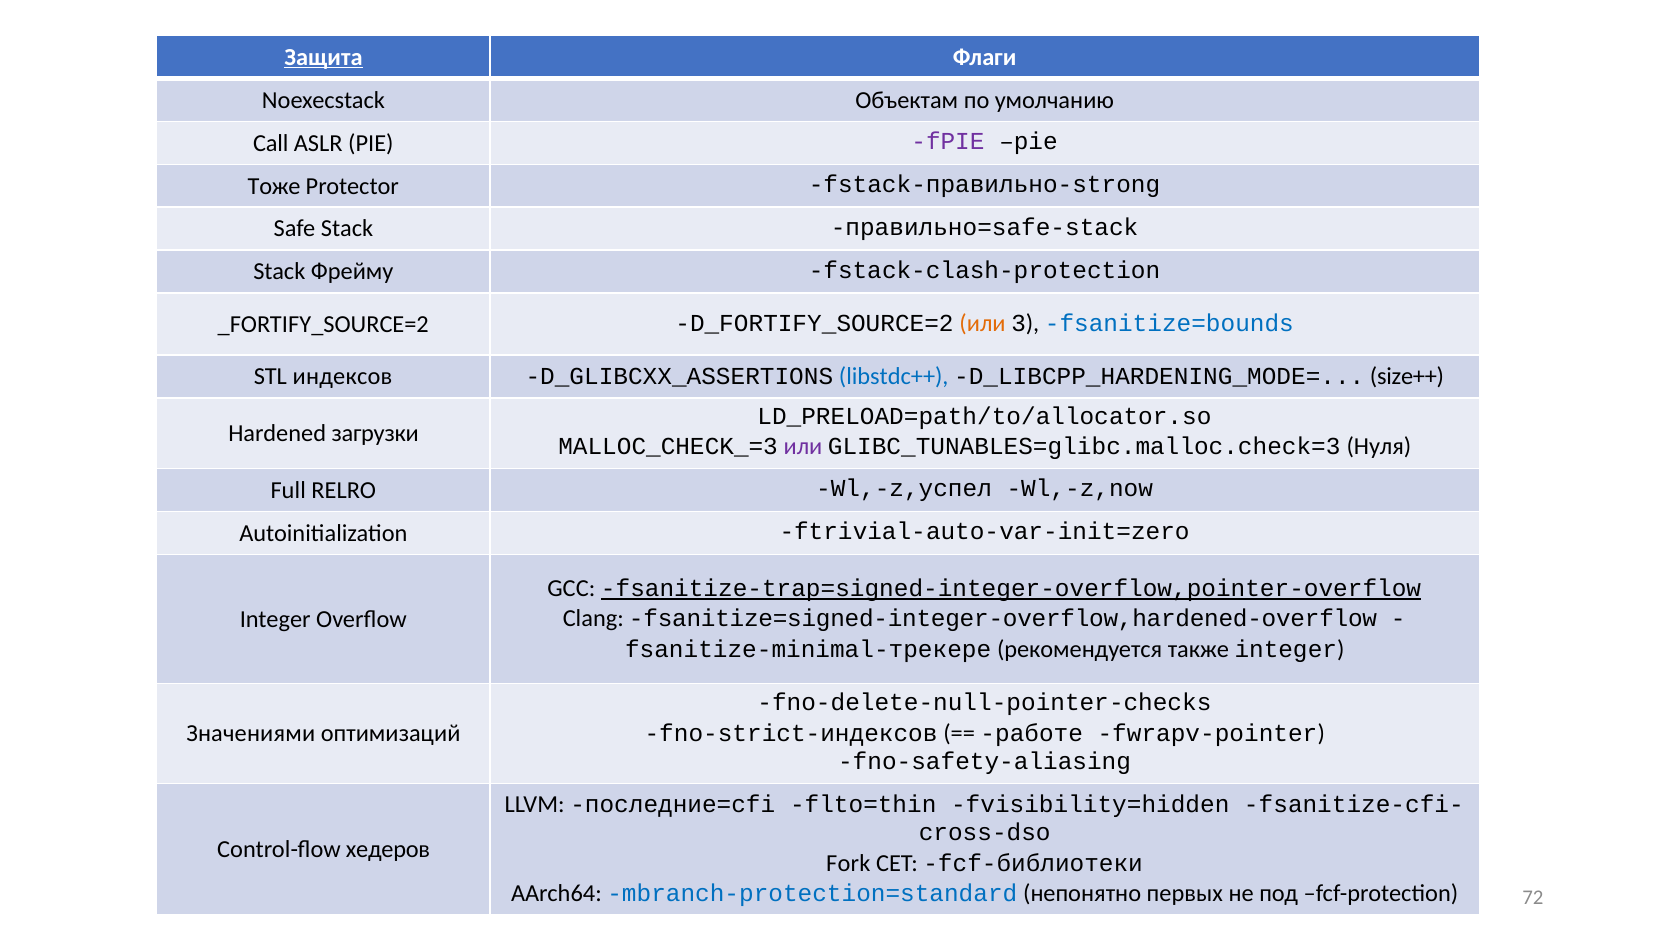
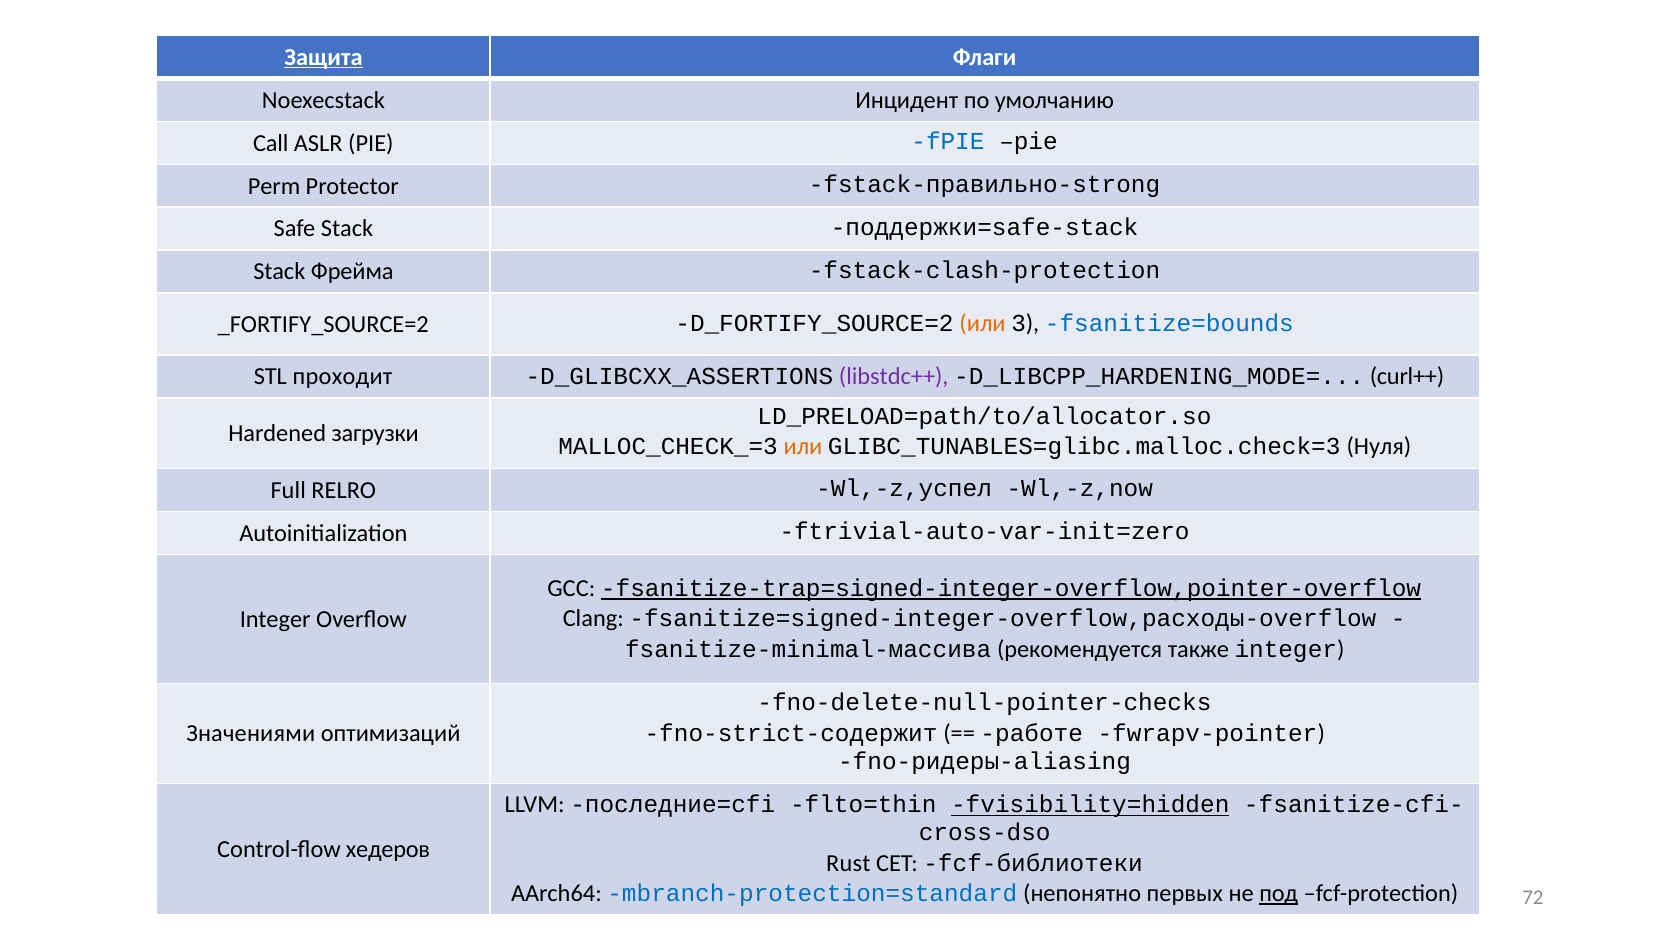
Объектам: Объектам -> Инцидент
fPIE colour: purple -> blue
Тоже: Тоже -> Perm
правильно=safe-stack: правильно=safe-stack -> поддержки=safe-stack
Фрейму: Фрейму -> Фрейма
индексов: индексов -> проходит
libstdc++ colour: blue -> purple
size++: size++ -> curl++
или at (803, 447) colour: purple -> orange
fsanitize=signed-integer-overflow,hardened-overflow: fsanitize=signed-integer-overflow,hardened-overflow -> fsanitize=signed-integer-overflow,расходы-overflow
fsanitize-minimal-трекере: fsanitize-minimal-трекере -> fsanitize-minimal-массива
fno-strict-индексов: fno-strict-индексов -> fno-strict-содержит
fno-safety-aliasing: fno-safety-aliasing -> fno-ридеры-aliasing
fvisibility=hidden underline: none -> present
Fork: Fork -> Rust
под underline: none -> present
